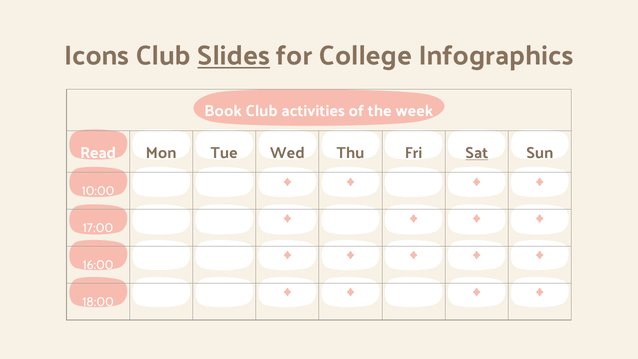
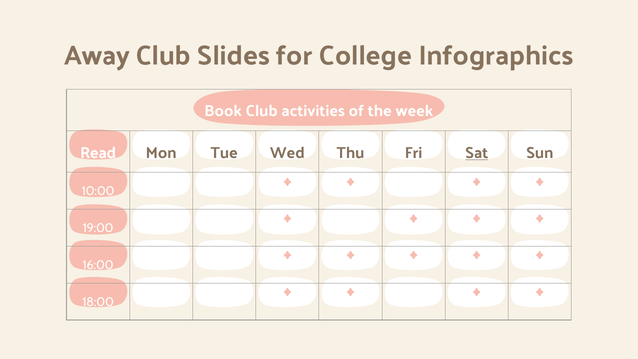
Icons: Icons -> Away
Slides underline: present -> none
17:00: 17:00 -> 19:00
